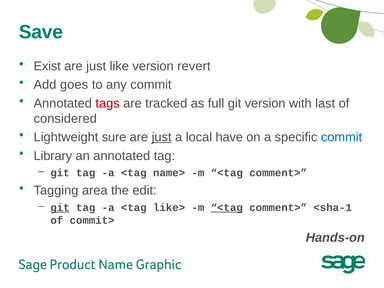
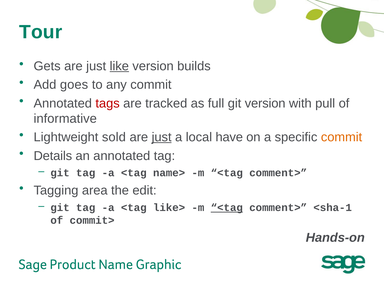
Save: Save -> Tour
Exist: Exist -> Gets
like underline: none -> present
revert: revert -> builds
last: last -> pull
considered: considered -> informative
sure: sure -> sold
commit at (342, 137) colour: blue -> orange
Library: Library -> Details
git at (60, 208) underline: present -> none
